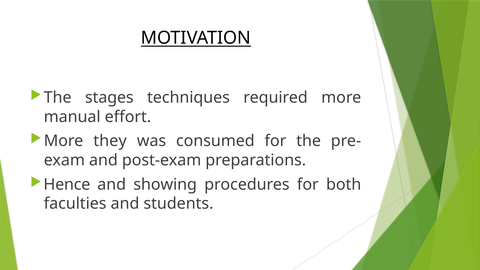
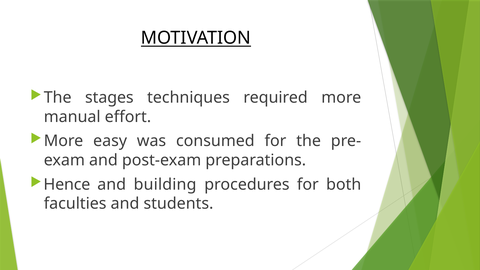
they: they -> easy
showing: showing -> building
